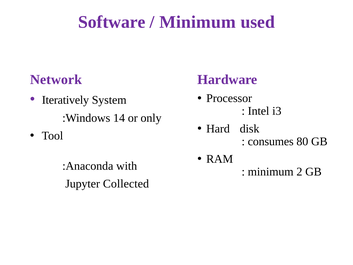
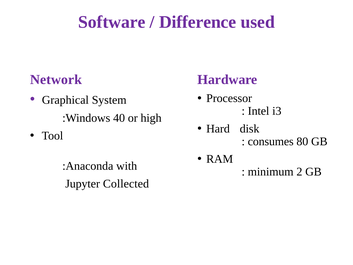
Minimum at (198, 22): Minimum -> Difference
Iteratively: Iteratively -> Graphical
14: 14 -> 40
only: only -> high
